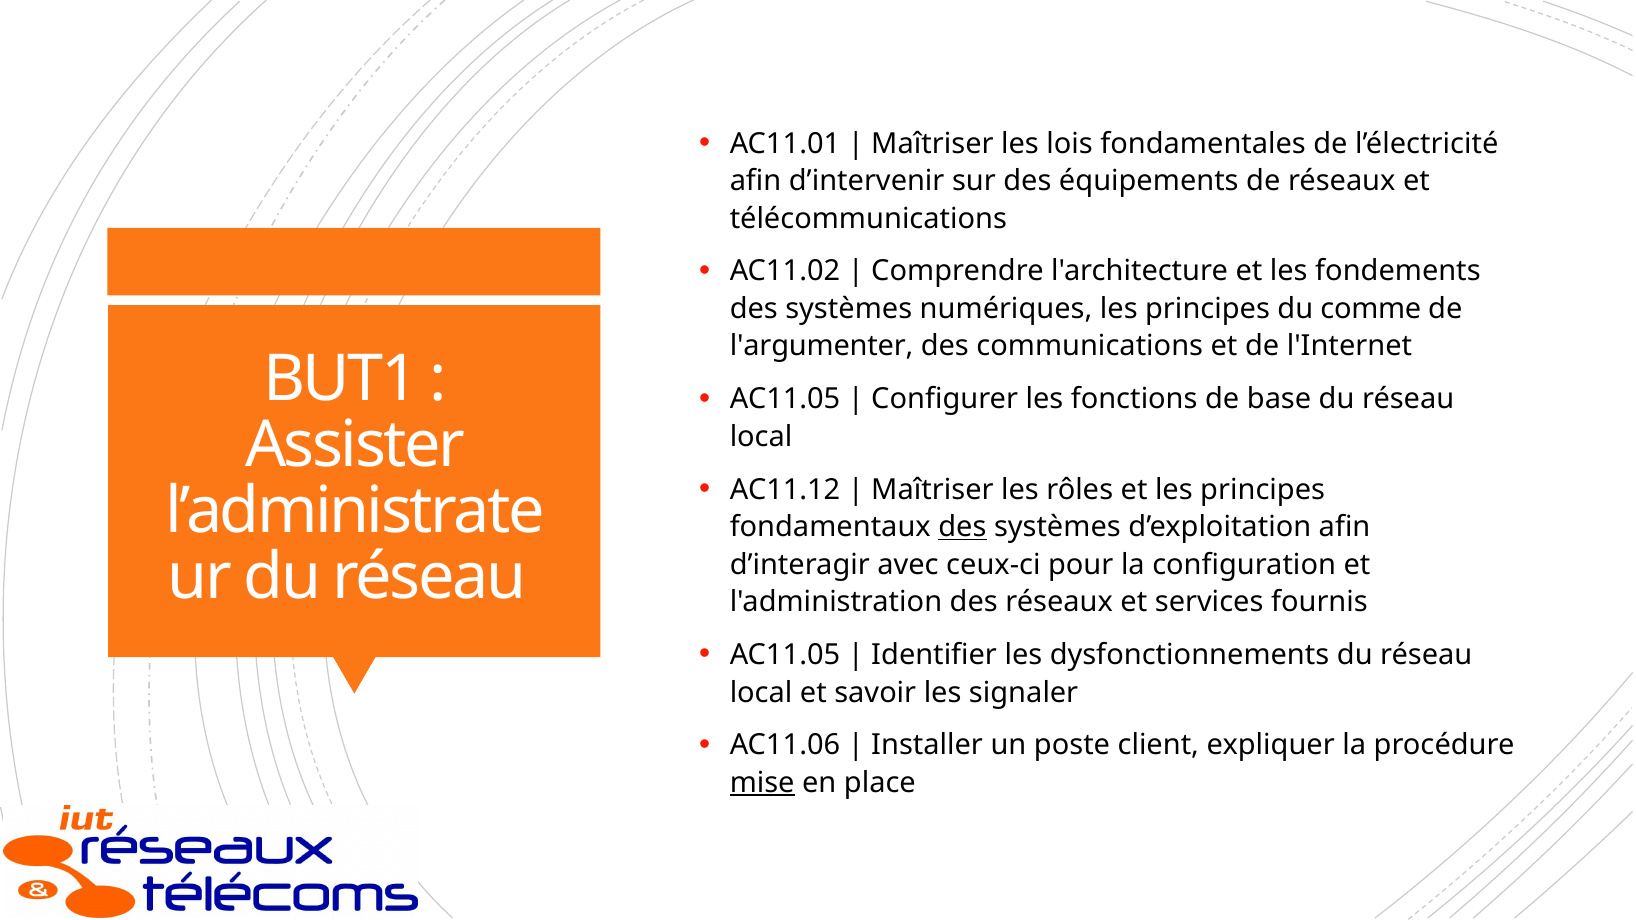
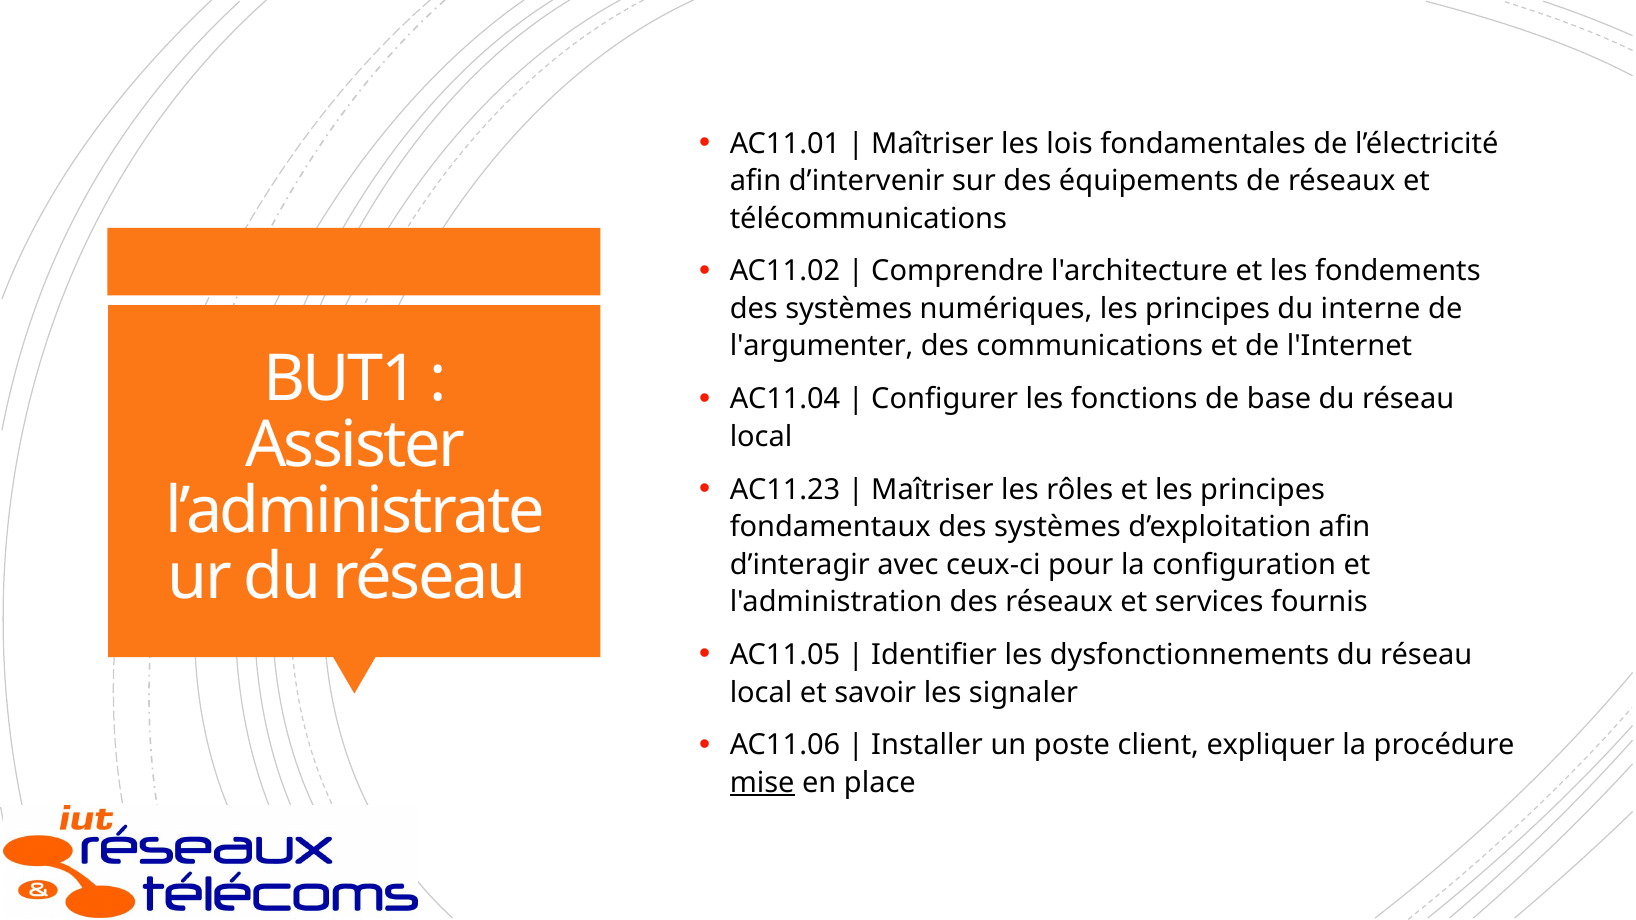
comme: comme -> interne
AC11.05 at (785, 399): AC11.05 -> AC11.04
AC11.12: AC11.12 -> AC11.23
des at (962, 527) underline: present -> none
